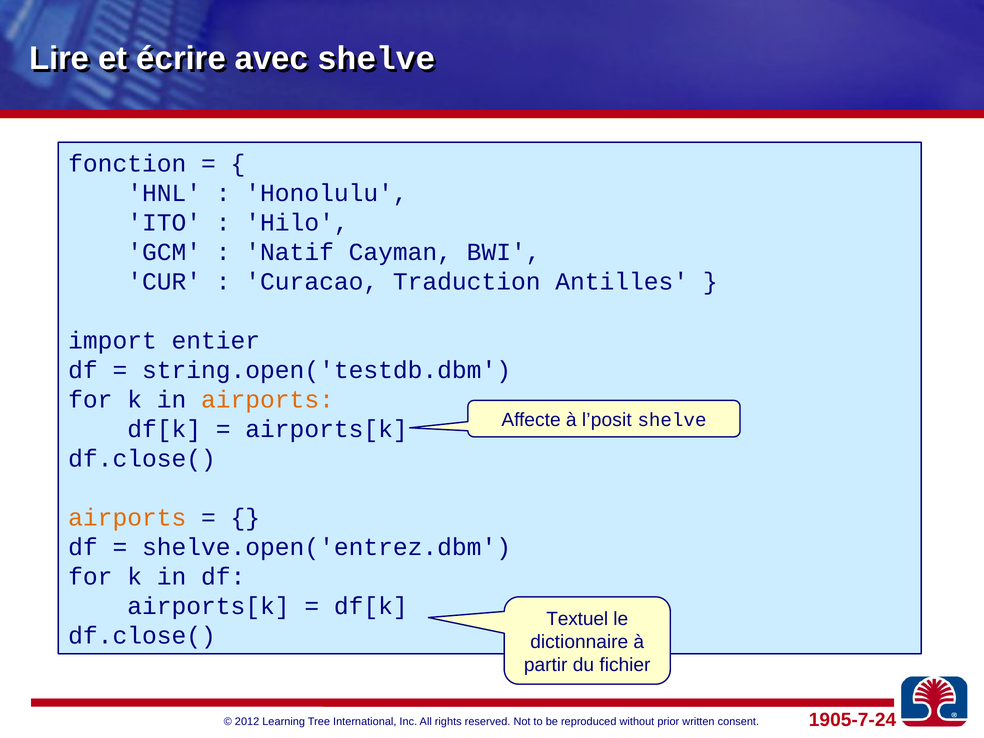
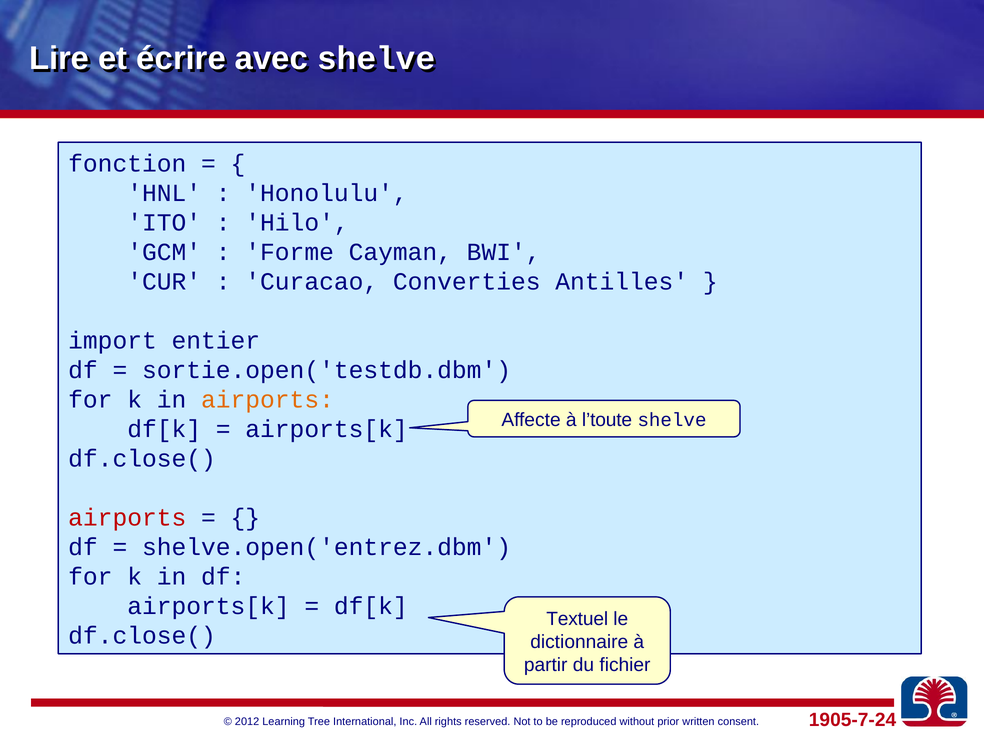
Natif: Natif -> Forme
Traduction: Traduction -> Converties
string.open('testdb.dbm: string.open('testdb.dbm -> sortie.open('testdb.dbm
l’posit: l’posit -> l’toute
airports at (127, 518) colour: orange -> red
